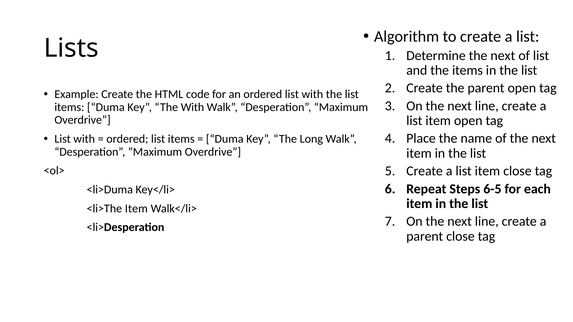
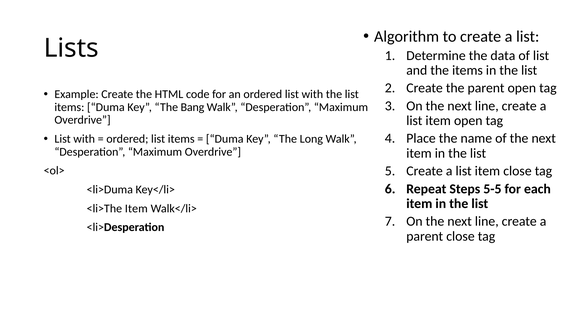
Determine the next: next -> data
The With: With -> Bang
6-5: 6-5 -> 5-5
